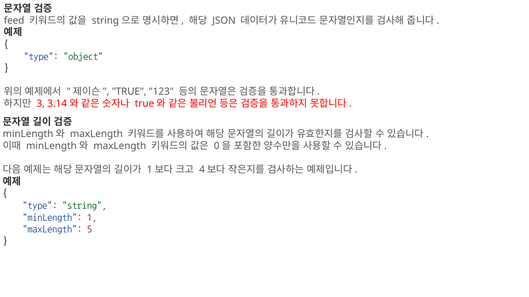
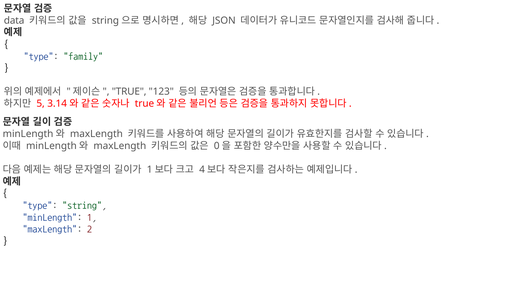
feed: feed -> data
object: object -> family
3: 3 -> 5
5: 5 -> 2
